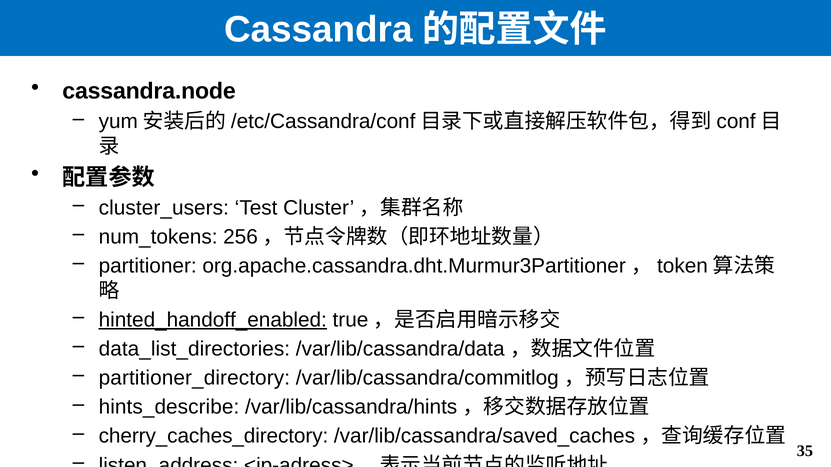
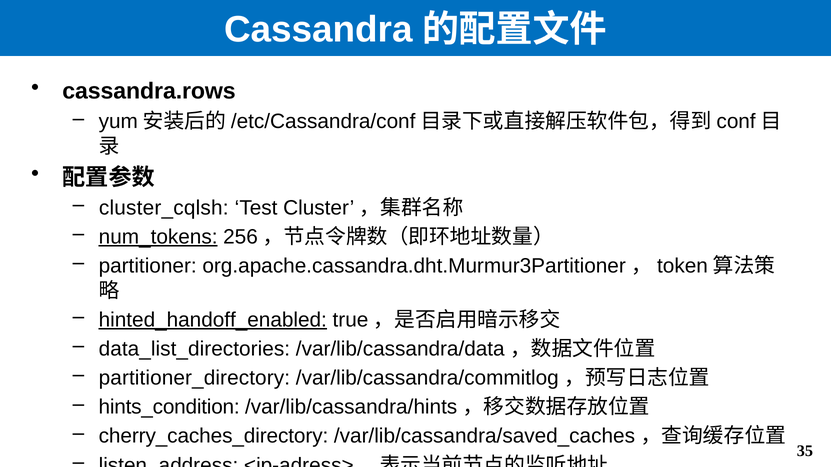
cassandra.node: cassandra.node -> cassandra.rows
cluster_users: cluster_users -> cluster_cqlsh
num_tokens underline: none -> present
hints_describe: hints_describe -> hints_condition
